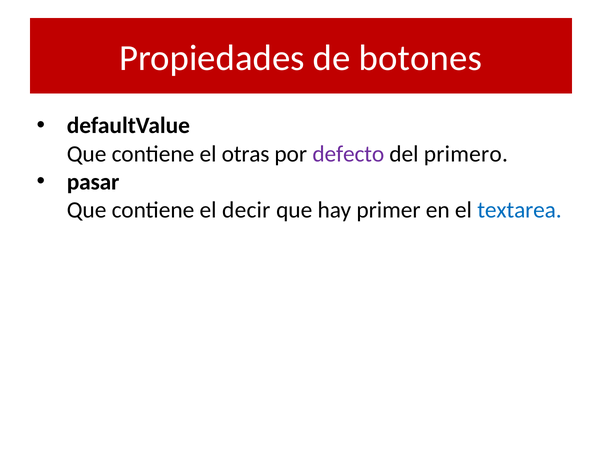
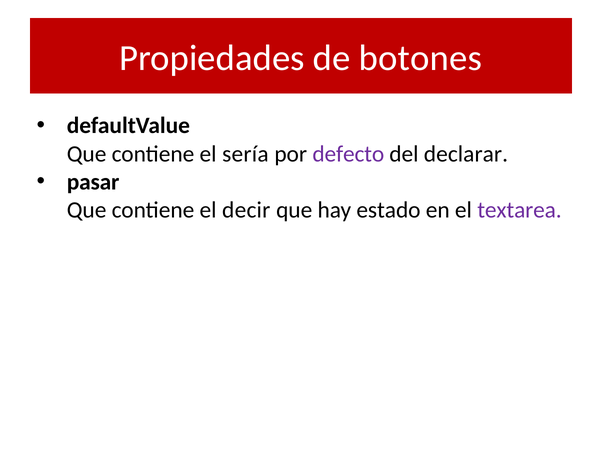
otras: otras -> sería
primero: primero -> declarar
primer: primer -> estado
textarea colour: blue -> purple
